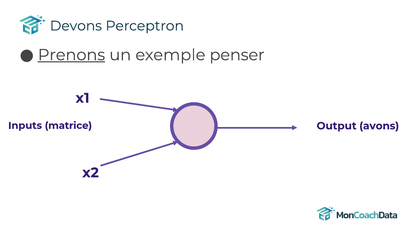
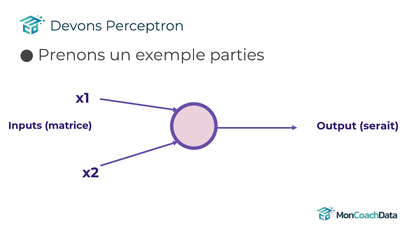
Prenons underline: present -> none
penser: penser -> parties
avons: avons -> serait
